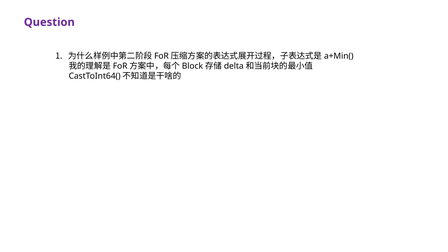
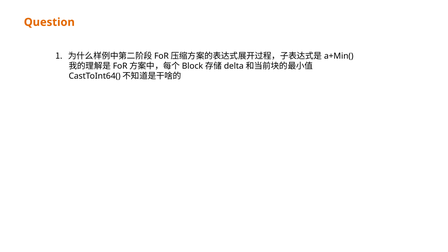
Question colour: purple -> orange
